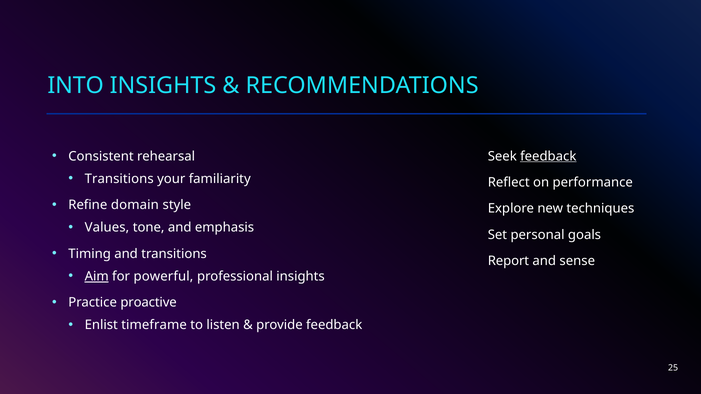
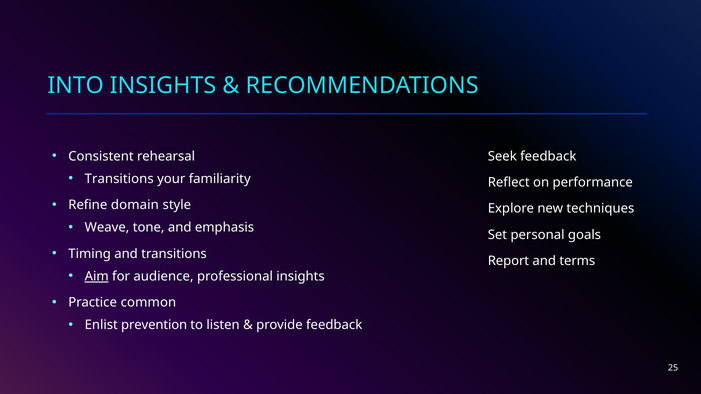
feedback at (548, 156) underline: present -> none
Values: Values -> Weave
sense: sense -> terms
powerful: powerful -> audience
proactive: proactive -> common
timeframe: timeframe -> prevention
